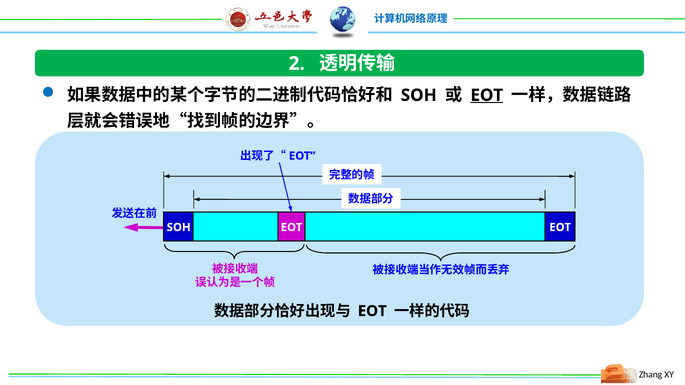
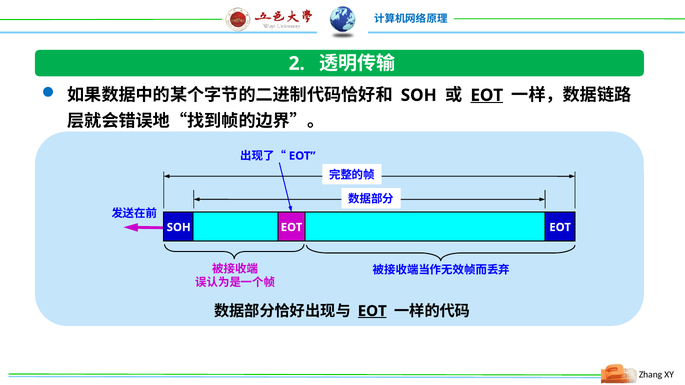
EOT at (372, 311) underline: none -> present
